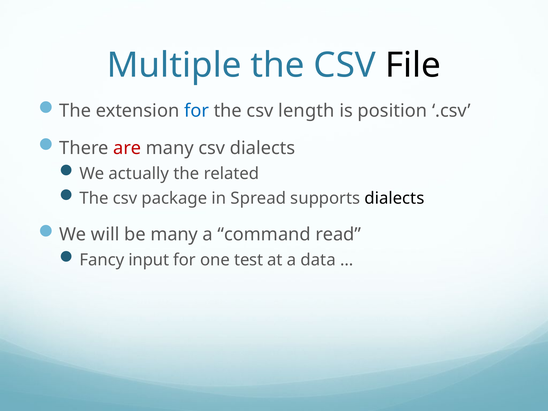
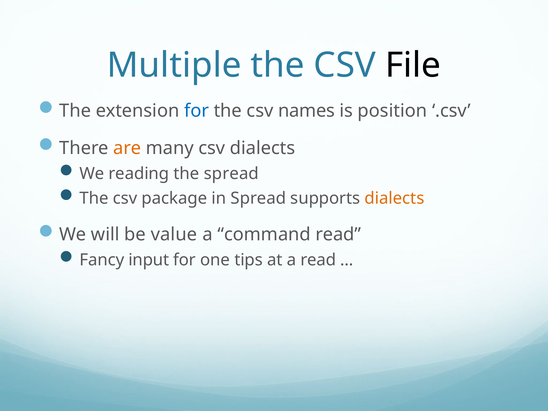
length: length -> names
are colour: red -> orange
actually: actually -> reading
the related: related -> spread
dialects at (394, 198) colour: black -> orange
be many: many -> value
test: test -> tips
a data: data -> read
